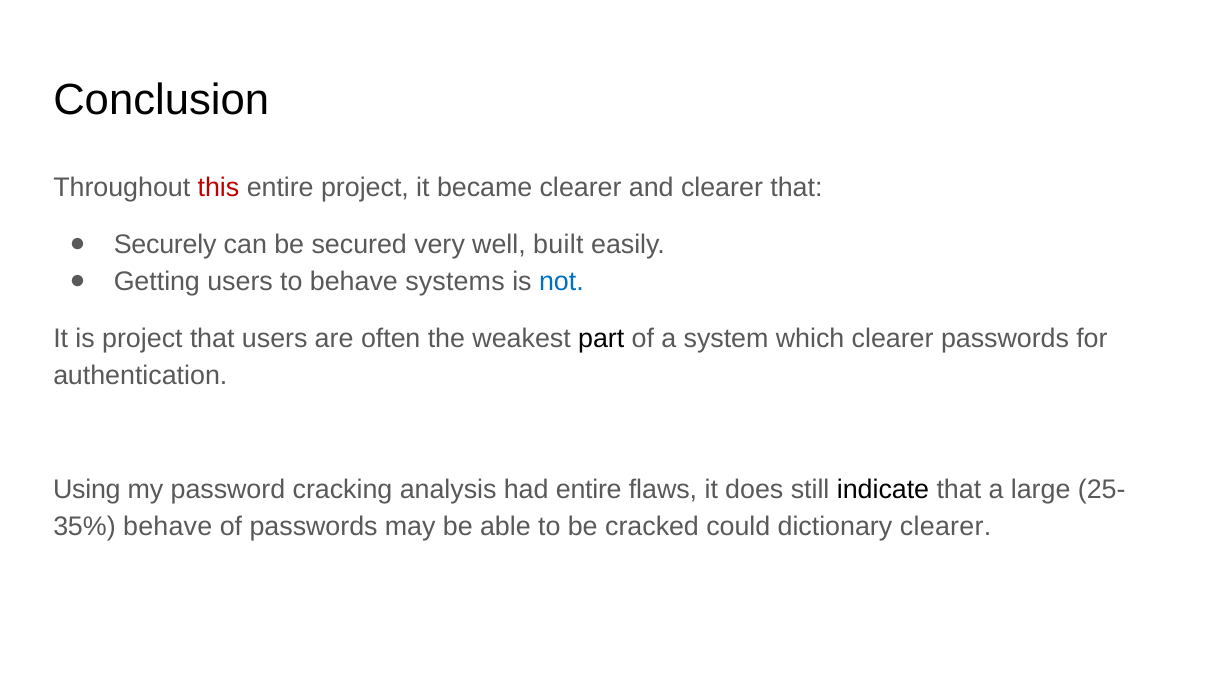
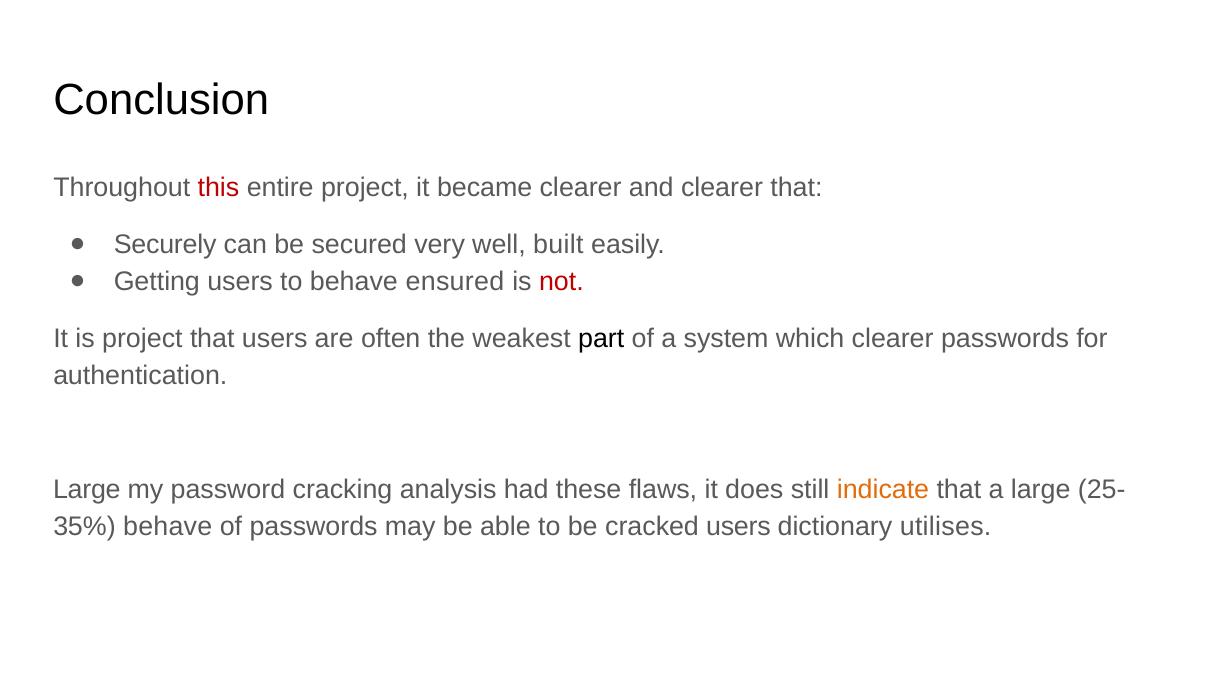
systems: systems -> ensured
not colour: blue -> red
Using at (87, 490): Using -> Large
had entire: entire -> these
indicate colour: black -> orange
cracked could: could -> users
dictionary clearer: clearer -> utilises
